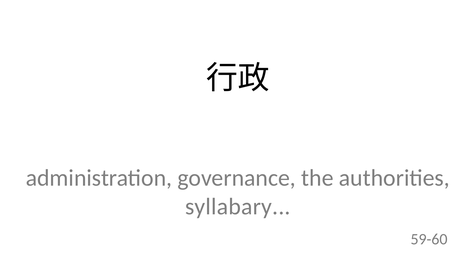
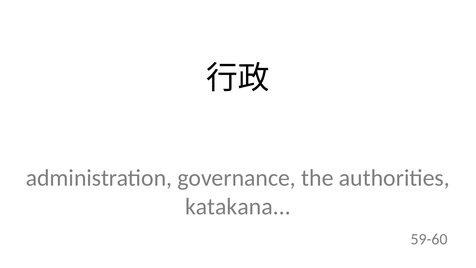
syllabary: syllabary -> katakana
